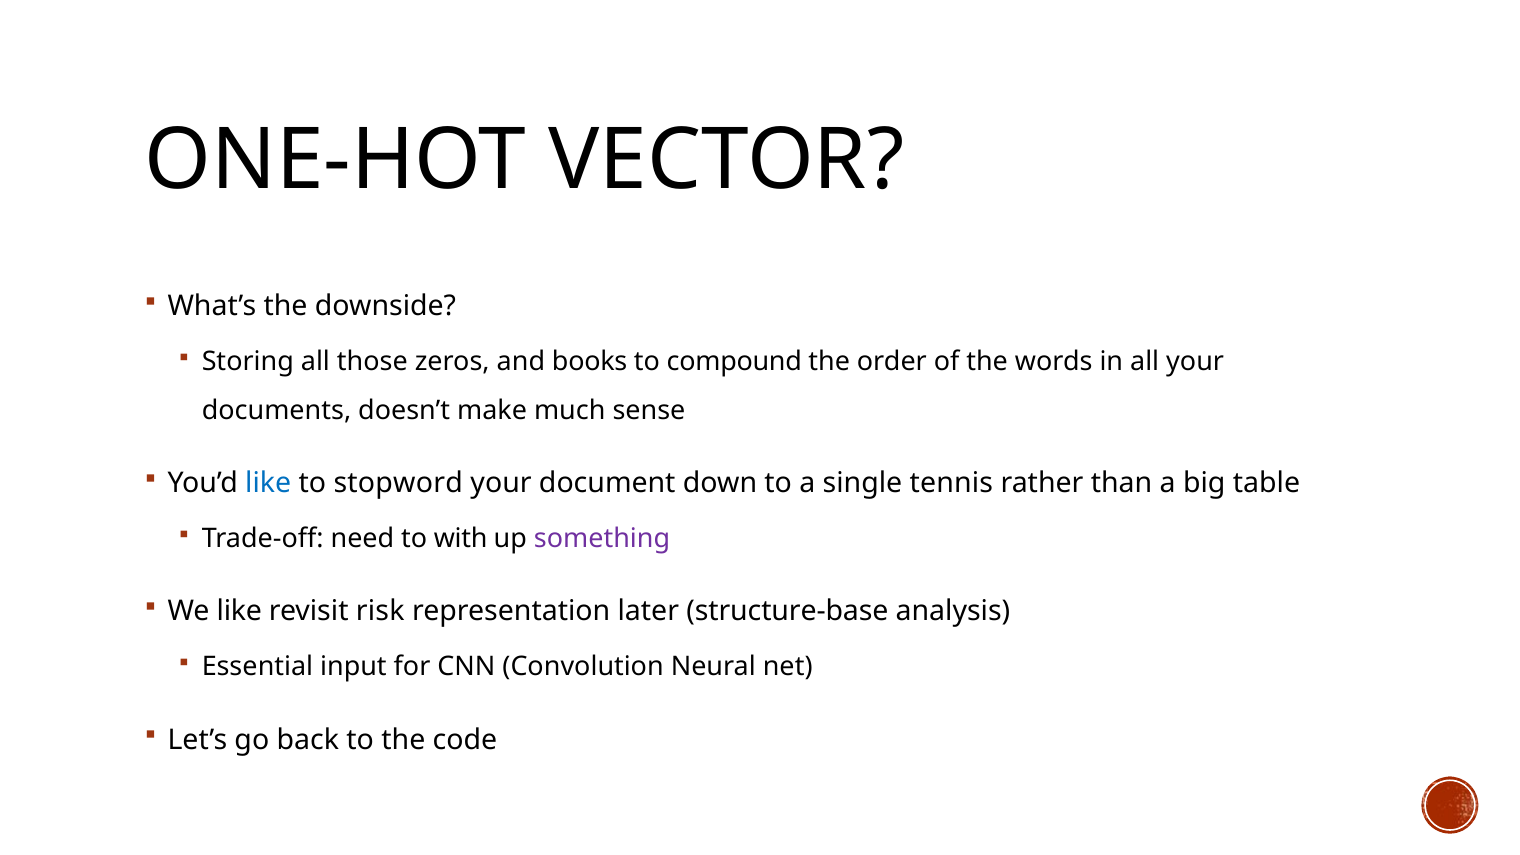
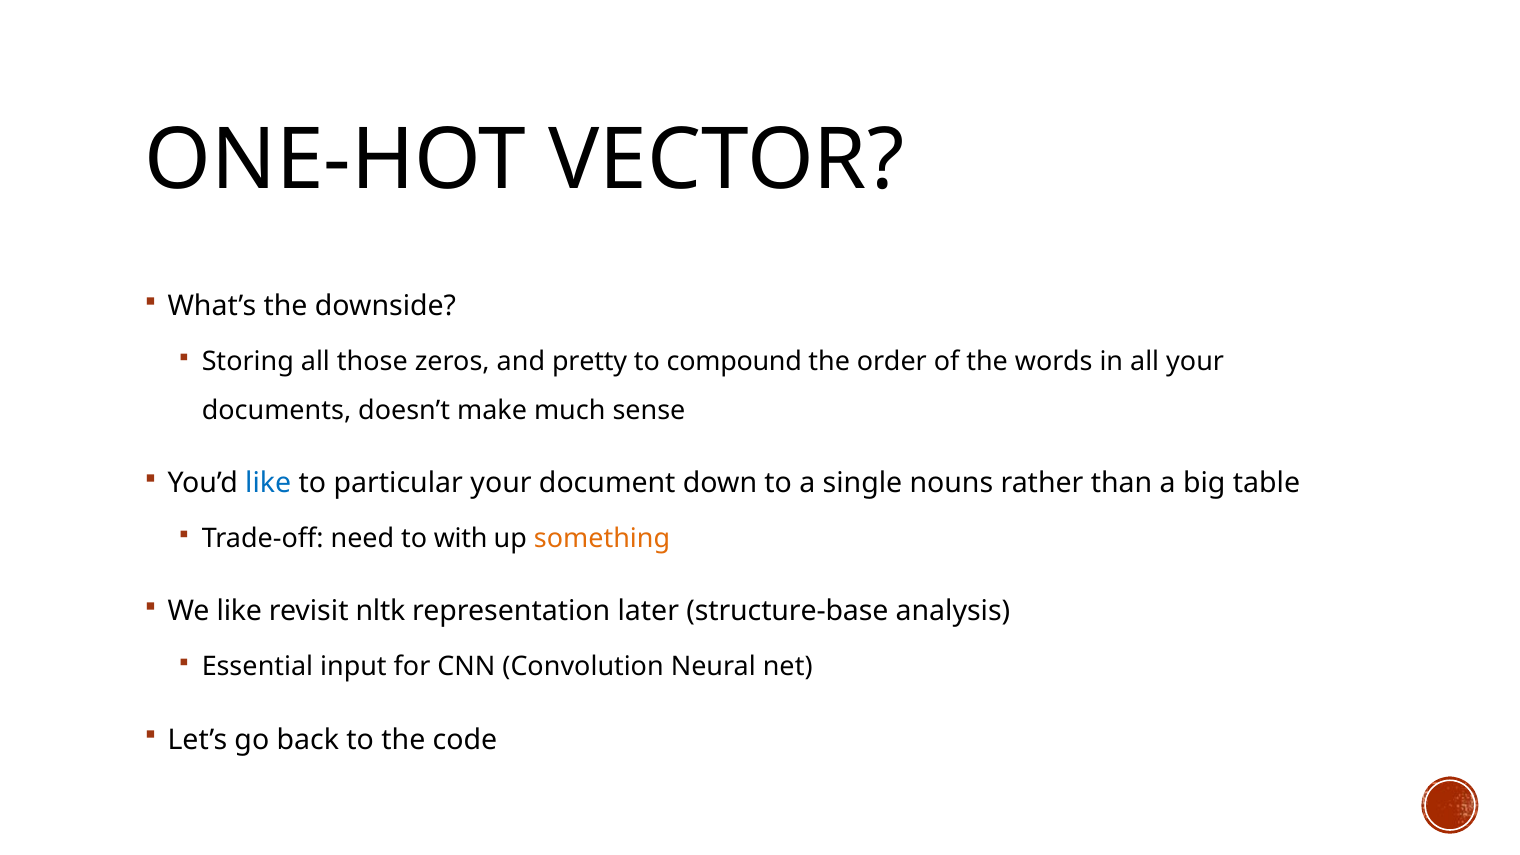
books: books -> pretty
stopword: stopword -> particular
tennis: tennis -> nouns
something colour: purple -> orange
risk: risk -> nltk
